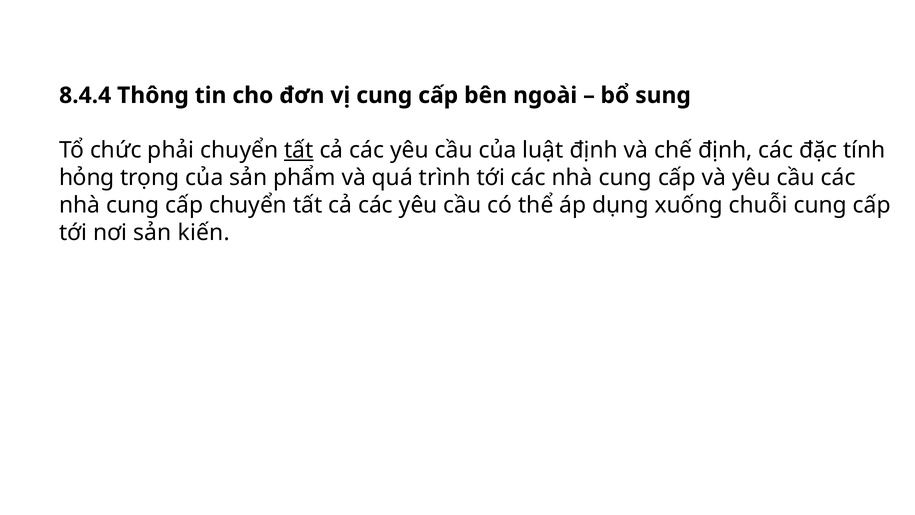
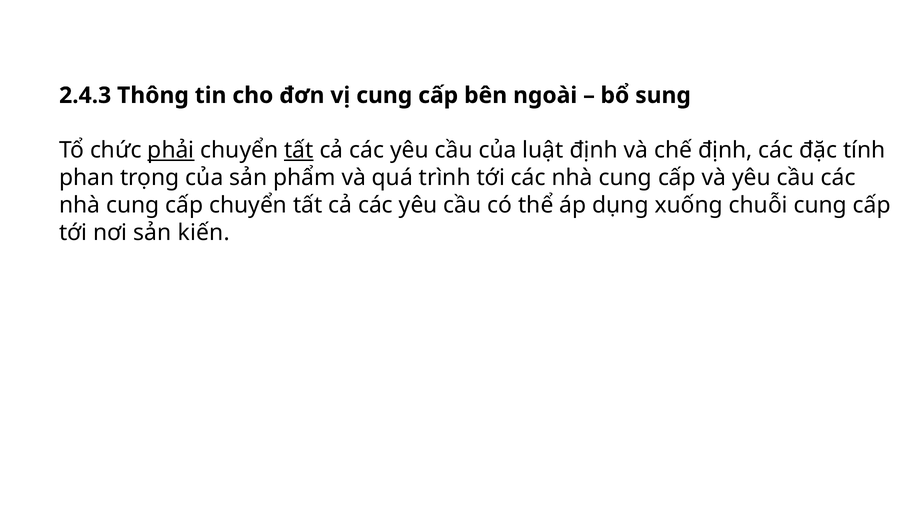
8.4.4: 8.4.4 -> 2.4.3
phải underline: none -> present
hỏng: hỏng -> phan
